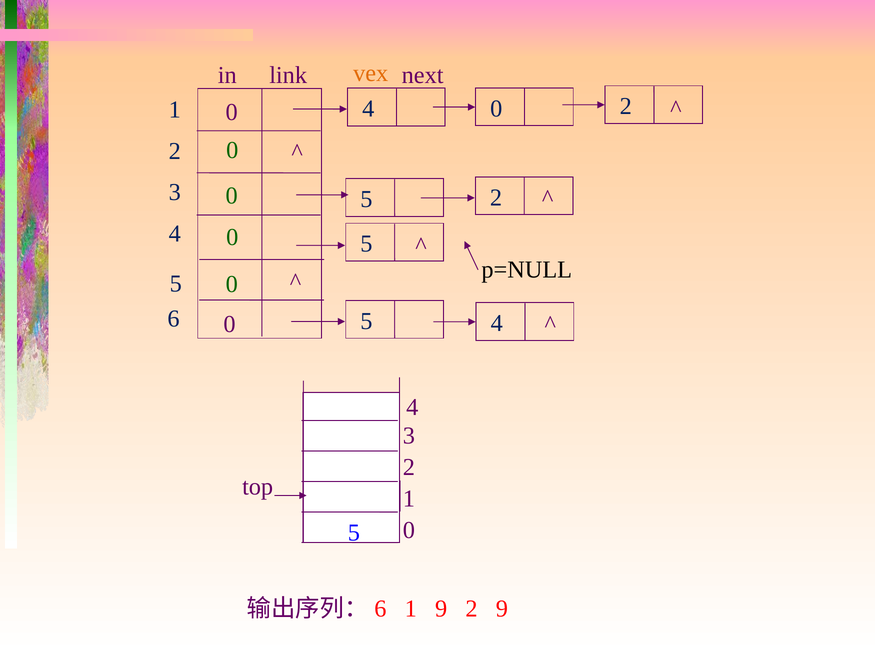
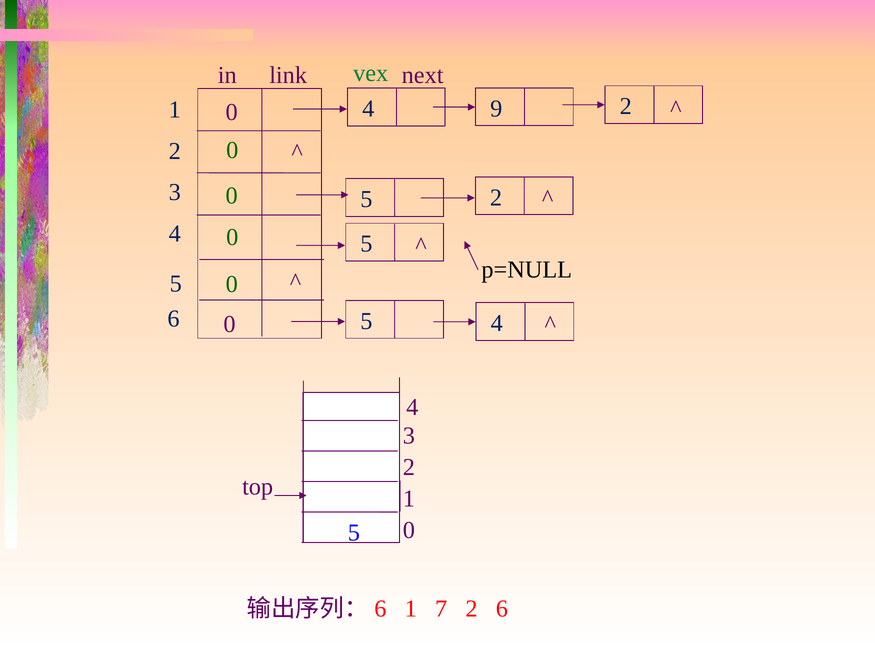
vex colour: orange -> green
0 at (496, 109): 0 -> 9
1 9: 9 -> 7
2 9: 9 -> 6
